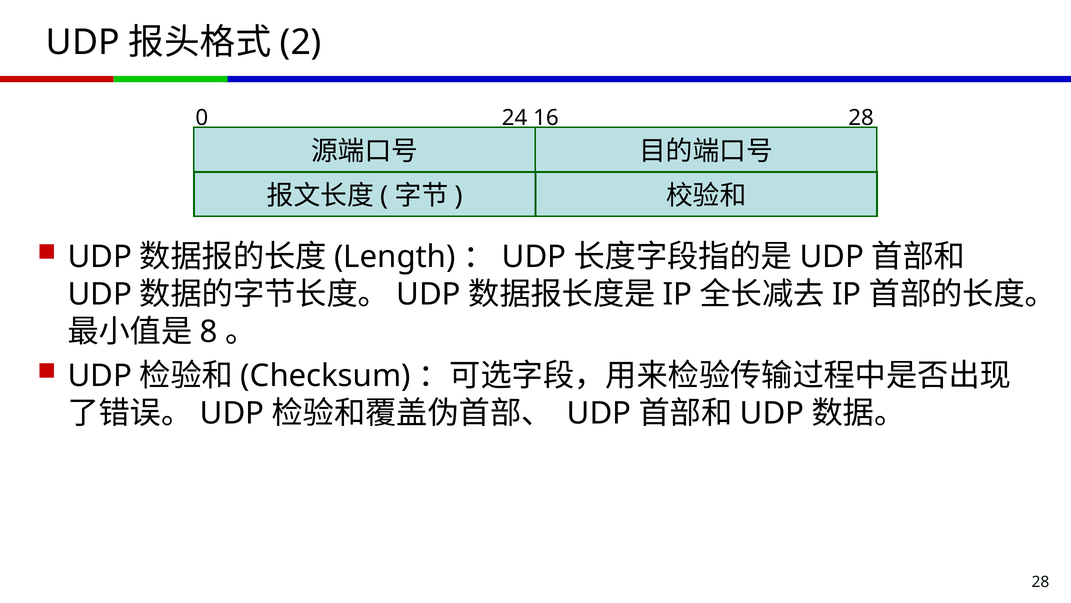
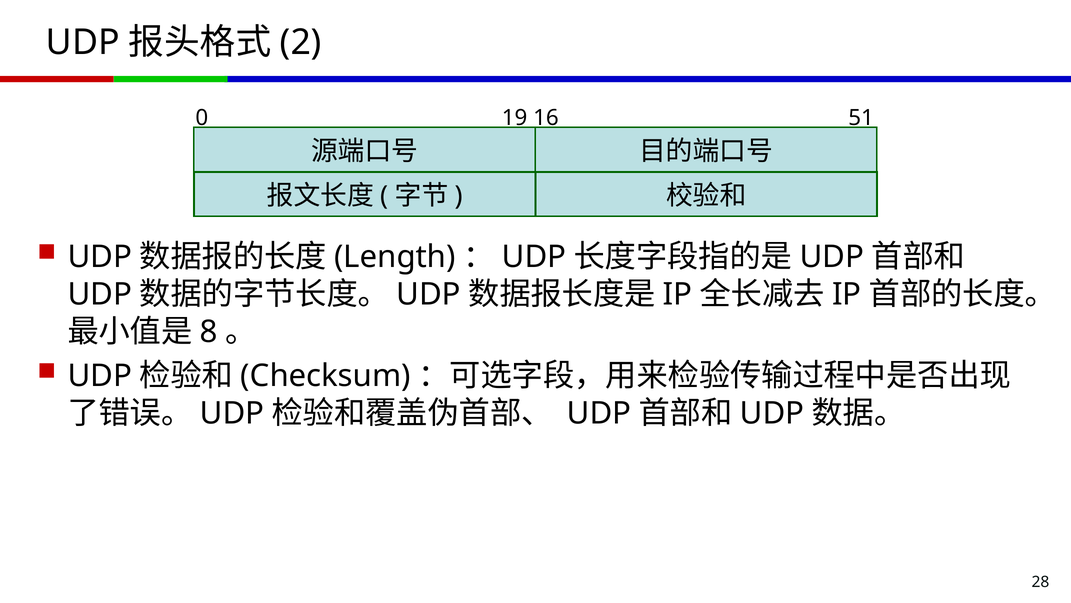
24: 24 -> 19
16 28: 28 -> 51
